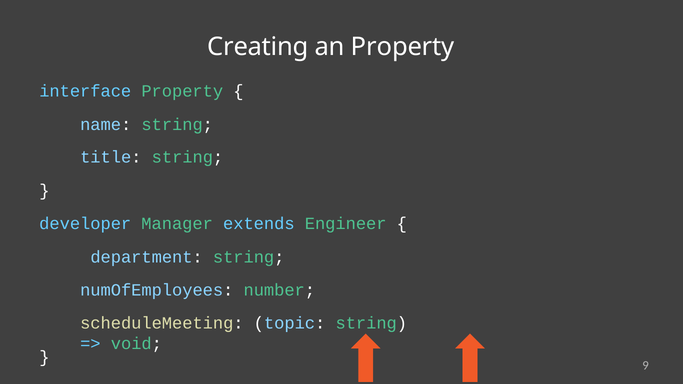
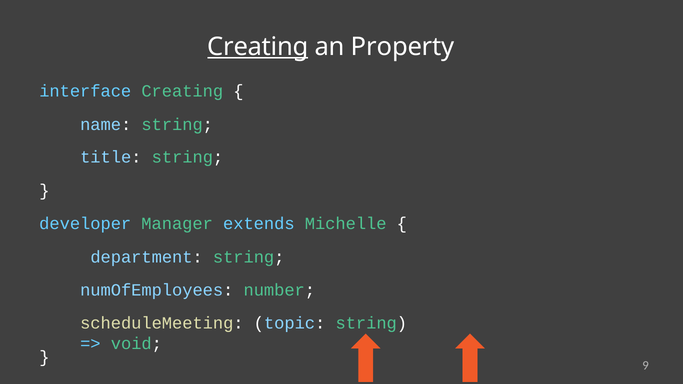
Creating at (258, 47) underline: none -> present
interface Property: Property -> Creating
Engineer: Engineer -> Michelle
